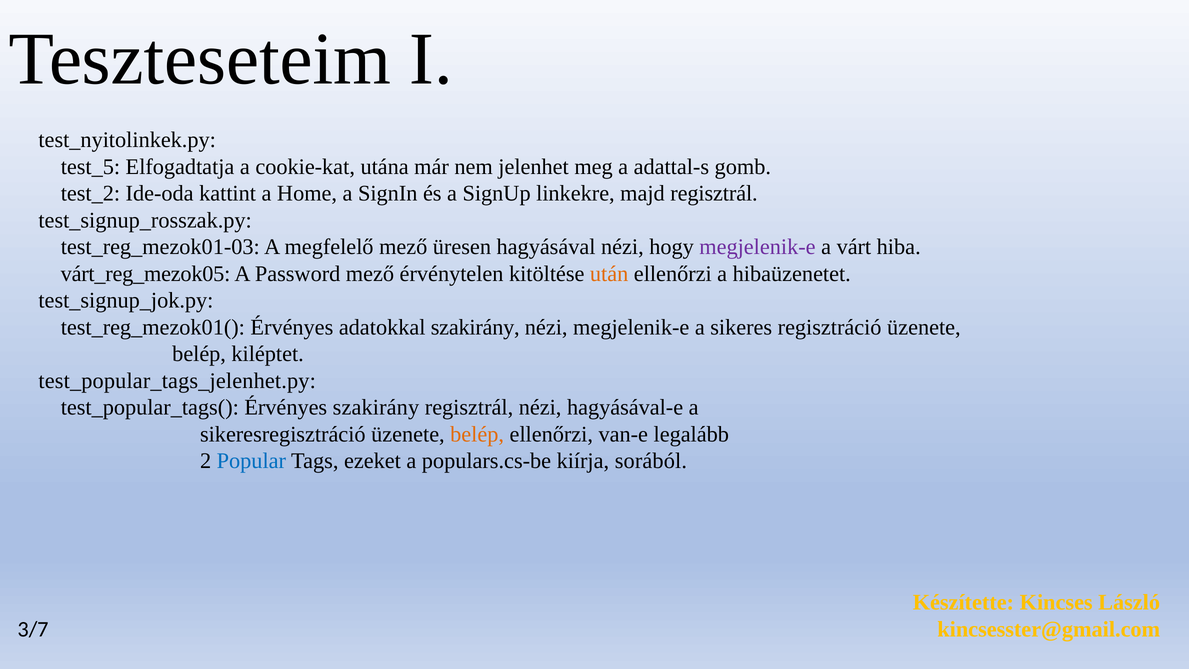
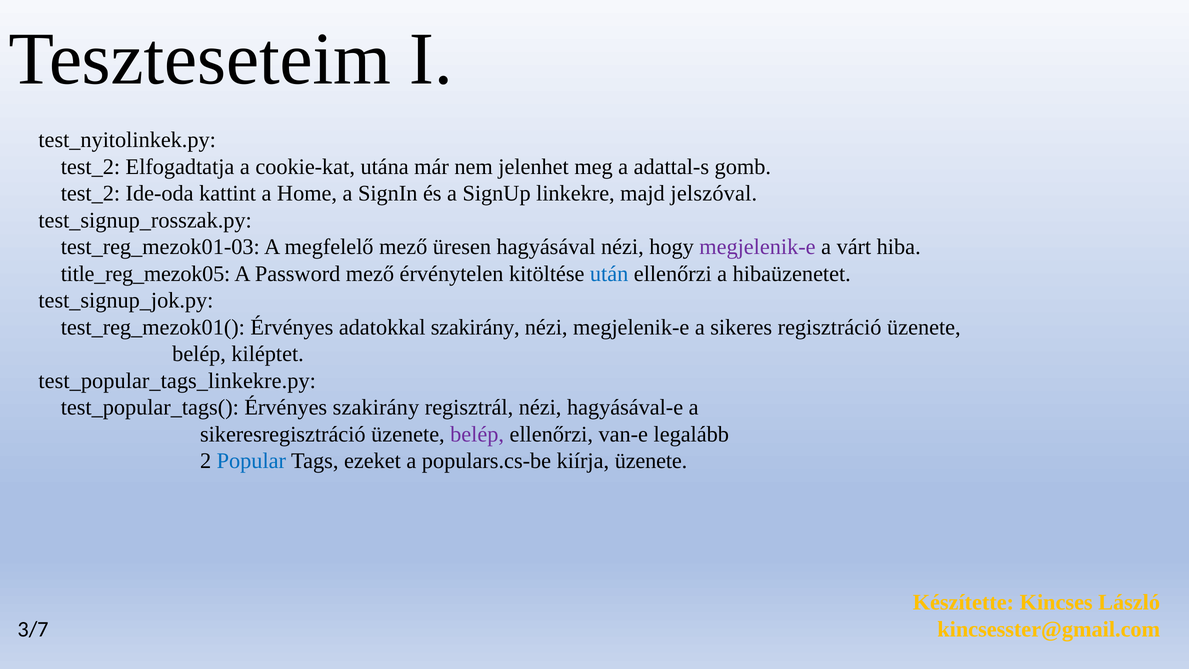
test_5 at (90, 167): test_5 -> test_2
majd regisztrál: regisztrál -> jelszóval
várt_reg_mezok05: várt_reg_mezok05 -> title_reg_mezok05
után colour: orange -> blue
test_popular_tags_jelenhet.py: test_popular_tags_jelenhet.py -> test_popular_tags_linkekre.py
belép at (477, 434) colour: orange -> purple
kiírja sorából: sorából -> üzenete
